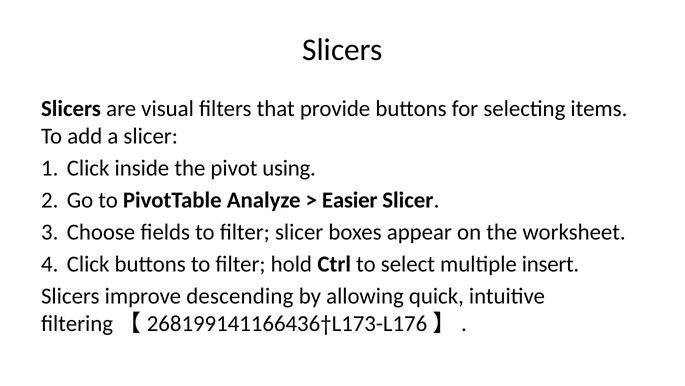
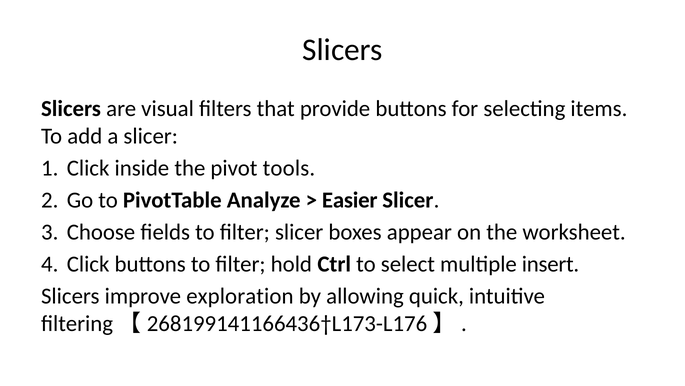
using: using -> tools
descending: descending -> exploration
